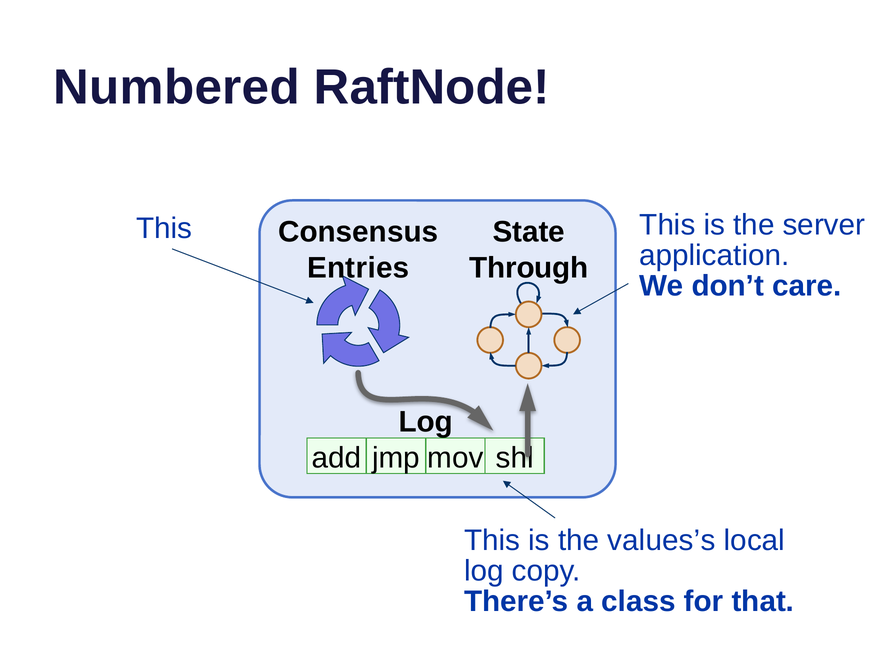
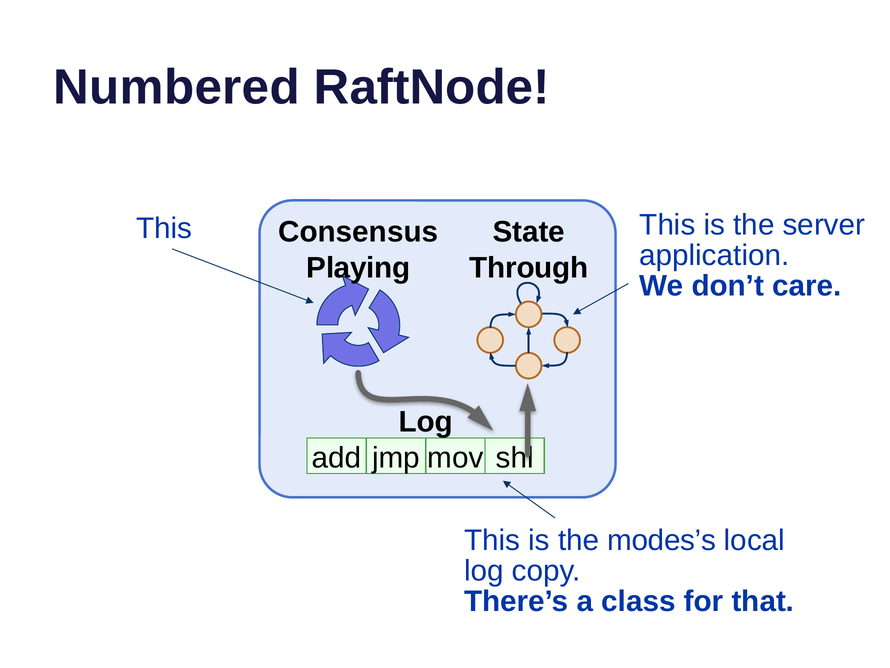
Entries: Entries -> Playing
values’s: values’s -> modes’s
